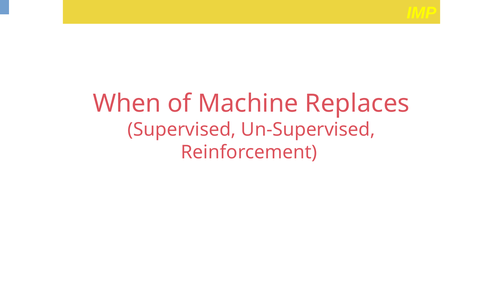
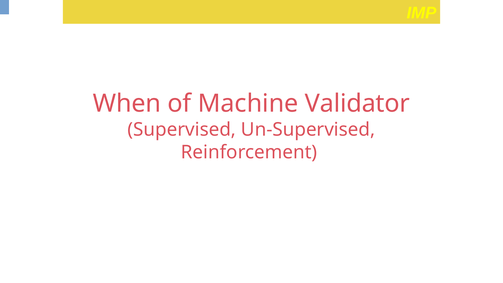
Replaces: Replaces -> Validator
